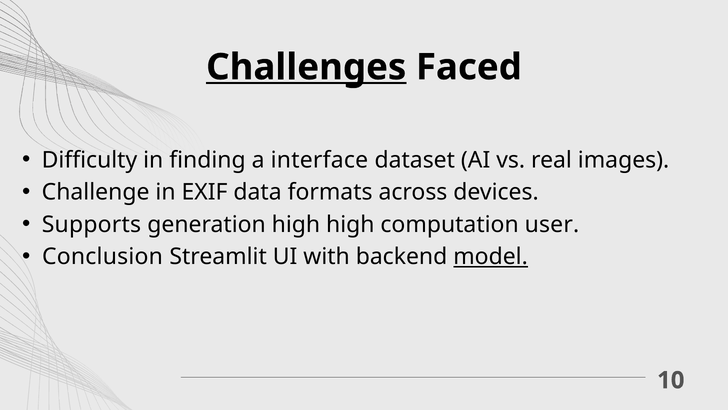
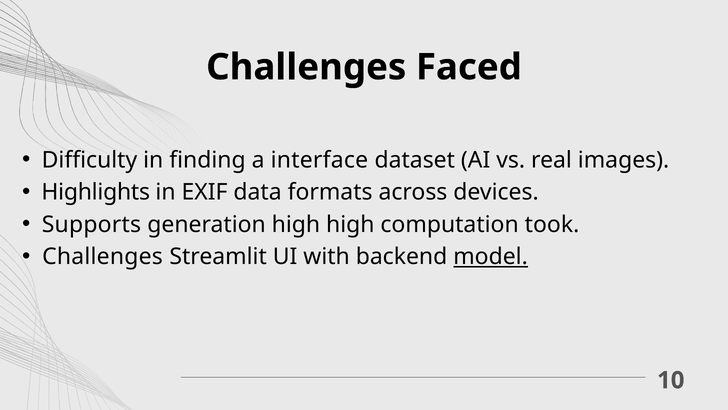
Challenges at (306, 67) underline: present -> none
Challenge: Challenge -> Highlights
user: user -> took
Conclusion at (102, 256): Conclusion -> Challenges
